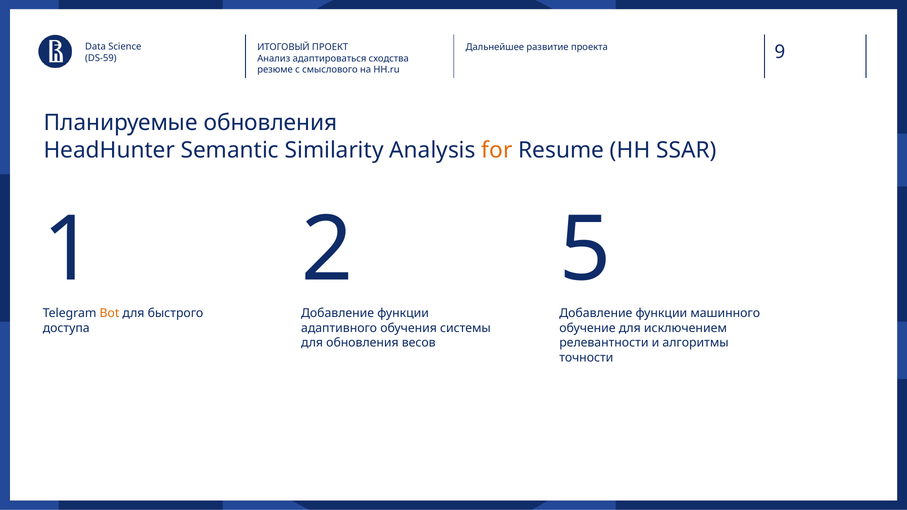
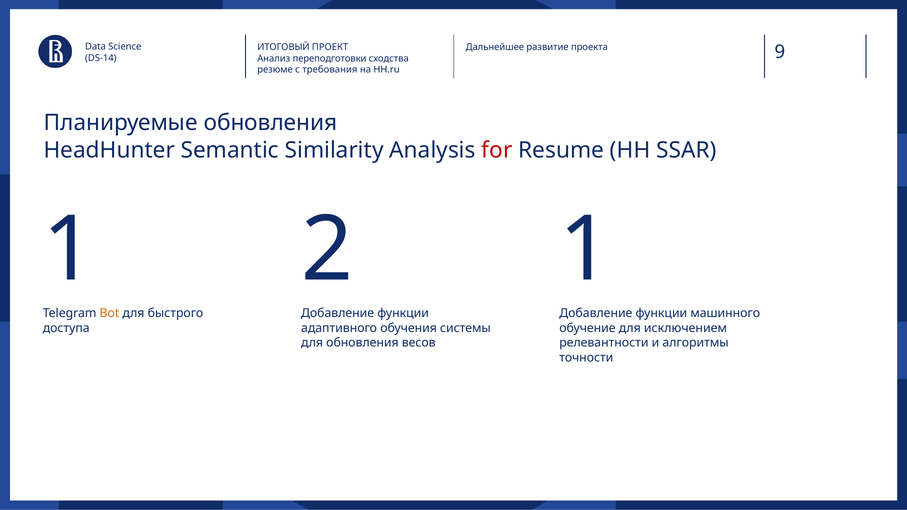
DS-59: DS-59 -> DS-14
адаптироваться: адаптироваться -> переподготовки
смыслового: смыслового -> требования
for colour: orange -> red
2 5: 5 -> 1
